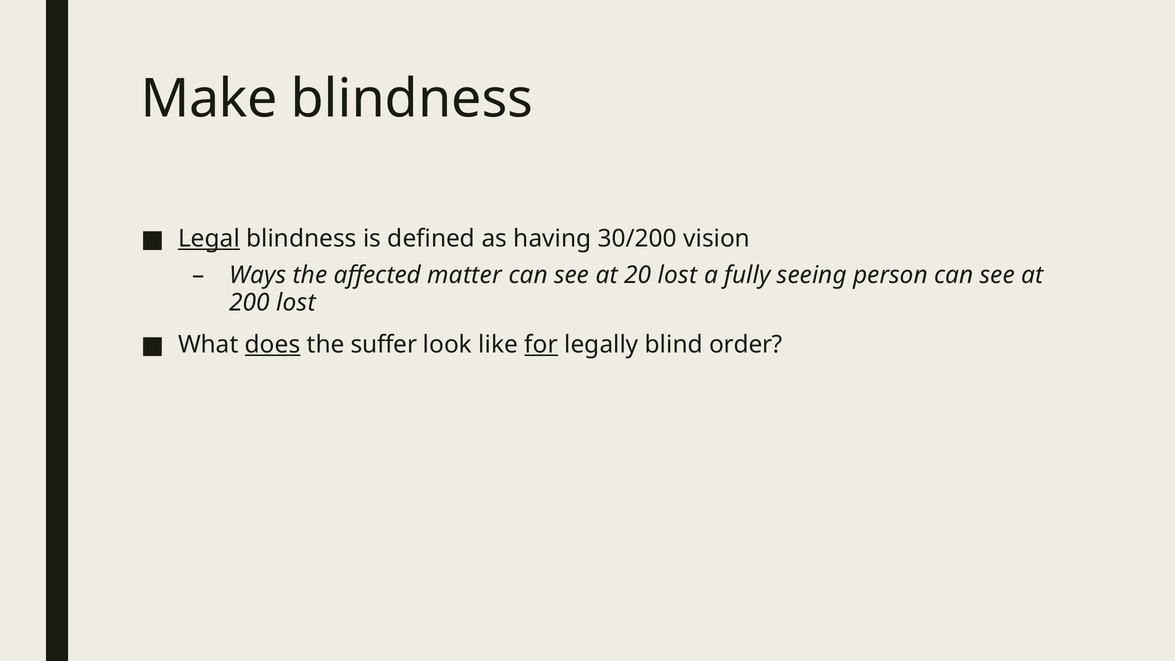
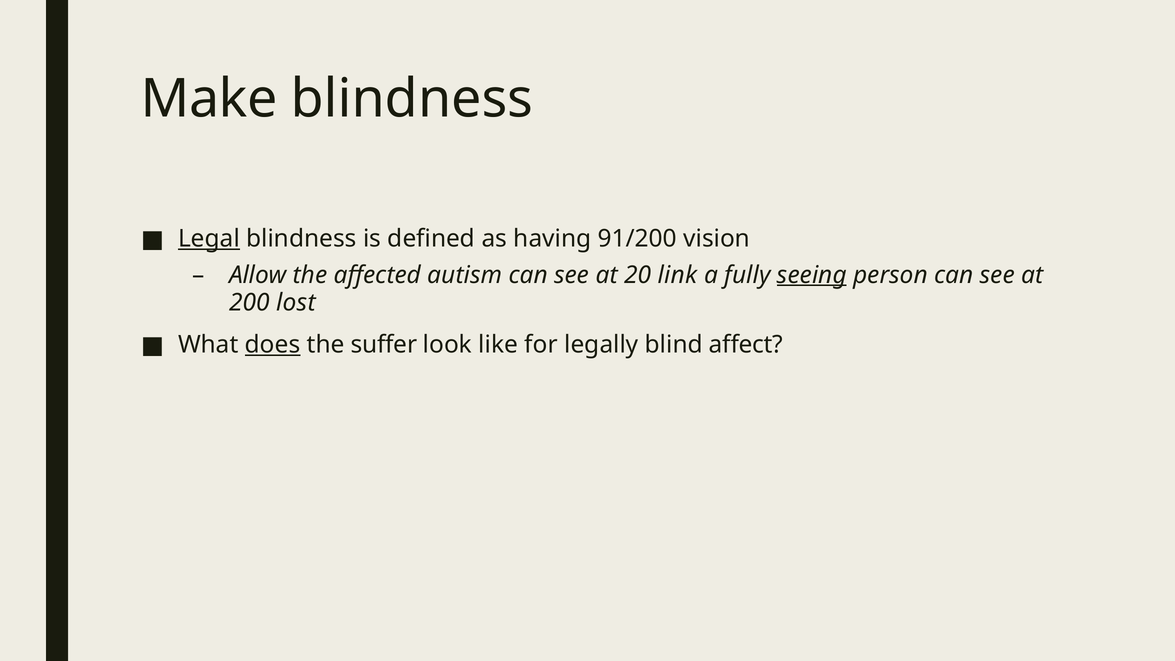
30/200: 30/200 -> 91/200
Ways: Ways -> Allow
matter: matter -> autism
20 lost: lost -> link
seeing underline: none -> present
for underline: present -> none
order: order -> affect
